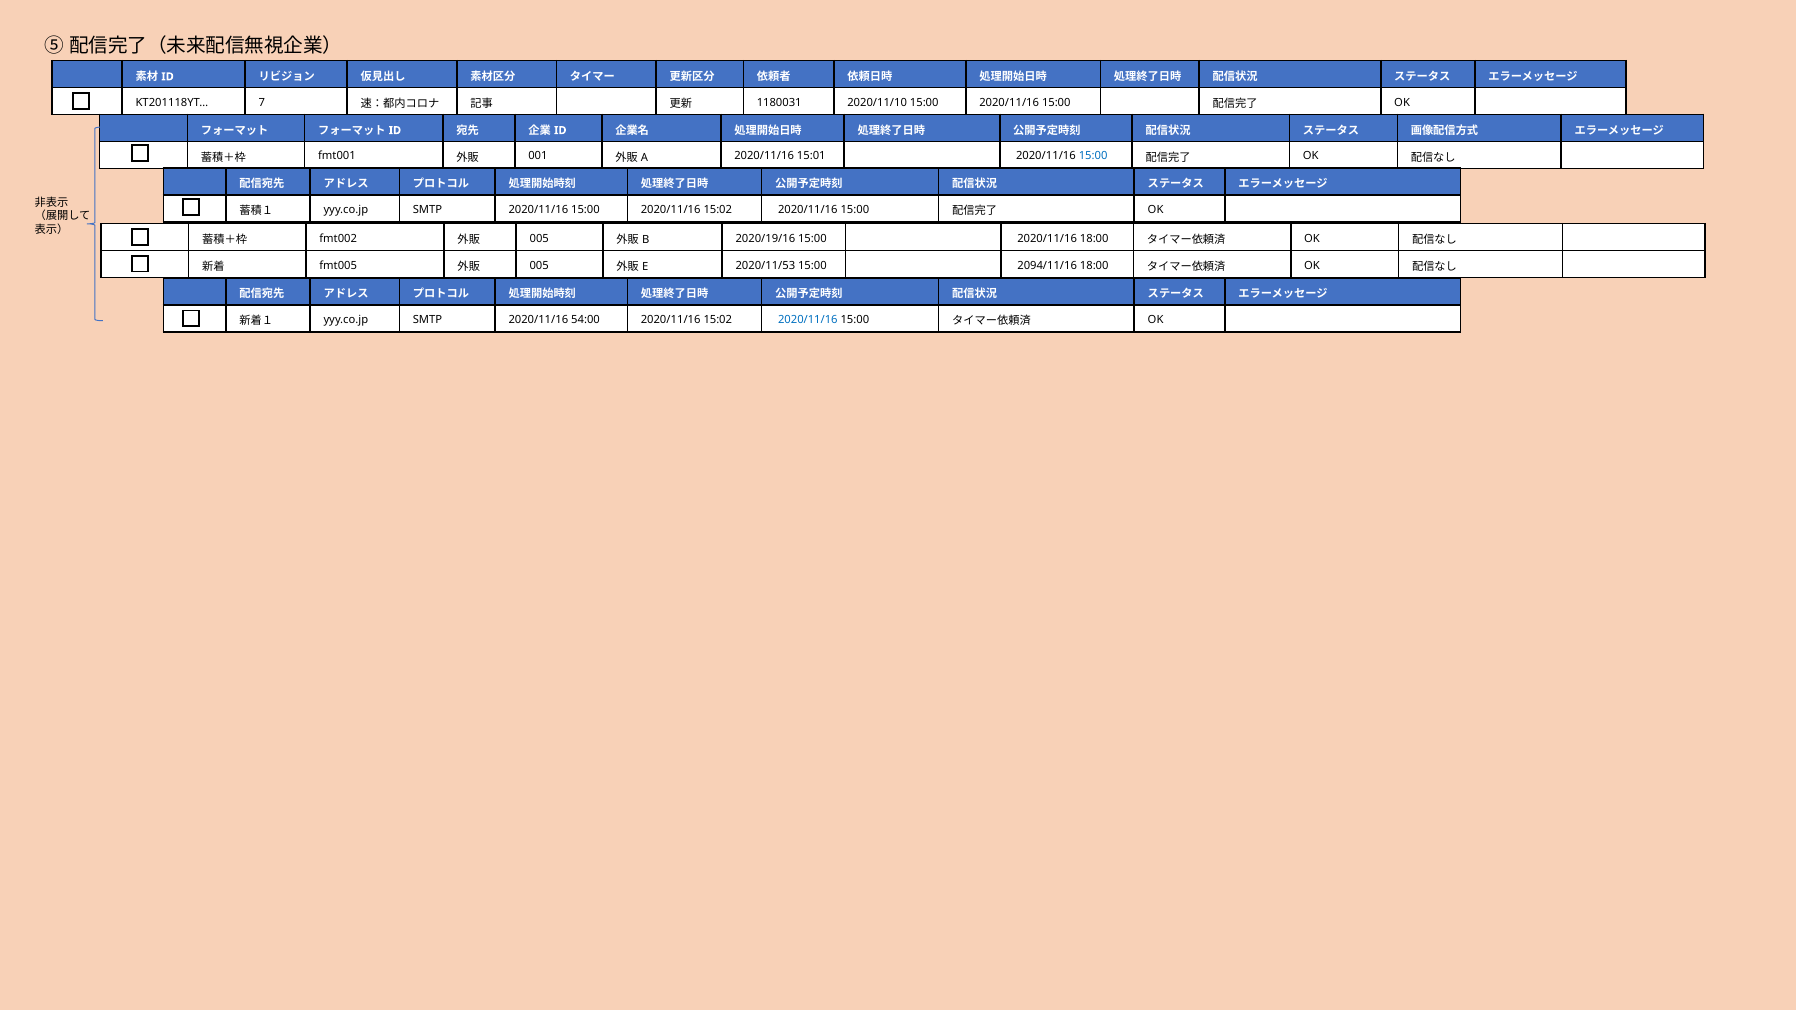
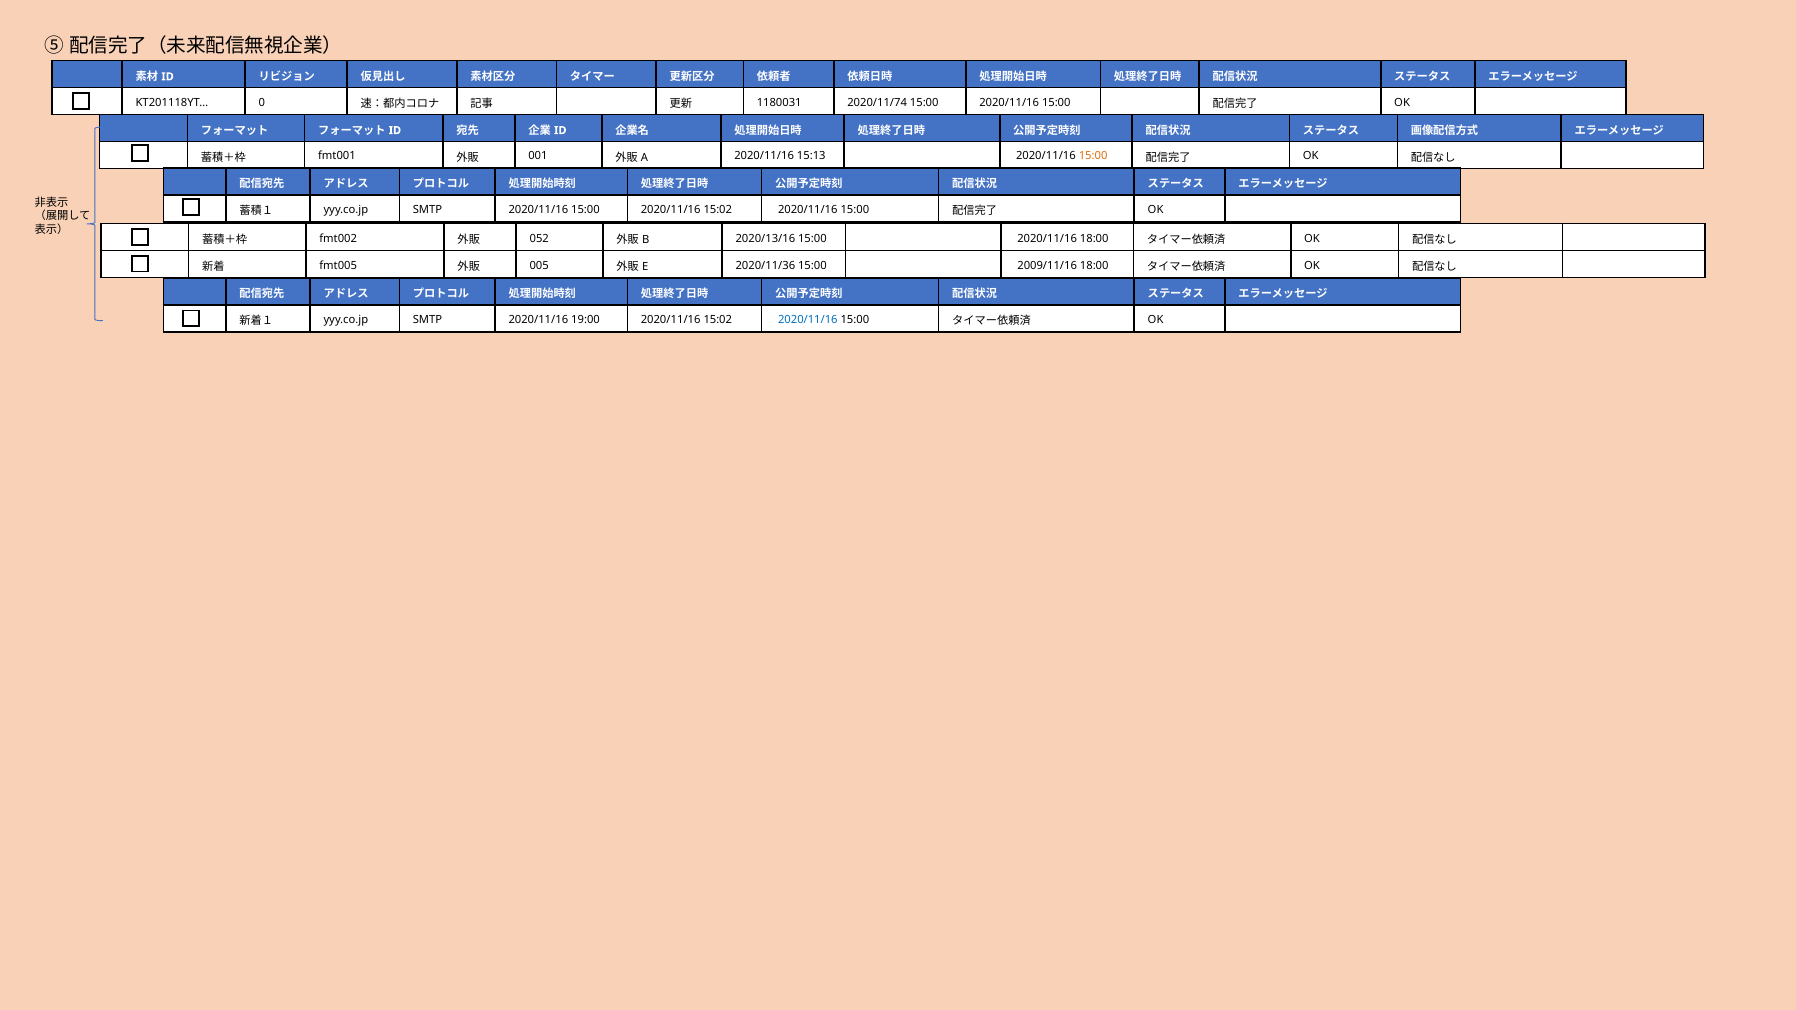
7: 7 -> 0
2020/11/10: 2020/11/10 -> 2020/11/74
15:01: 15:01 -> 15:13
15:00 at (1093, 156) colour: blue -> orange
005 at (539, 239): 005 -> 052
2020/19/16: 2020/19/16 -> 2020/13/16
2020/11/53: 2020/11/53 -> 2020/11/36
2094/11/16: 2094/11/16 -> 2009/11/16
54:00: 54:00 -> 19:00
